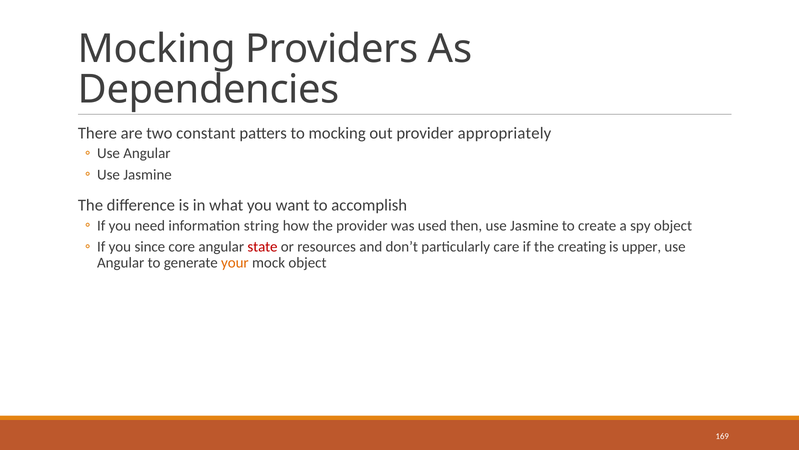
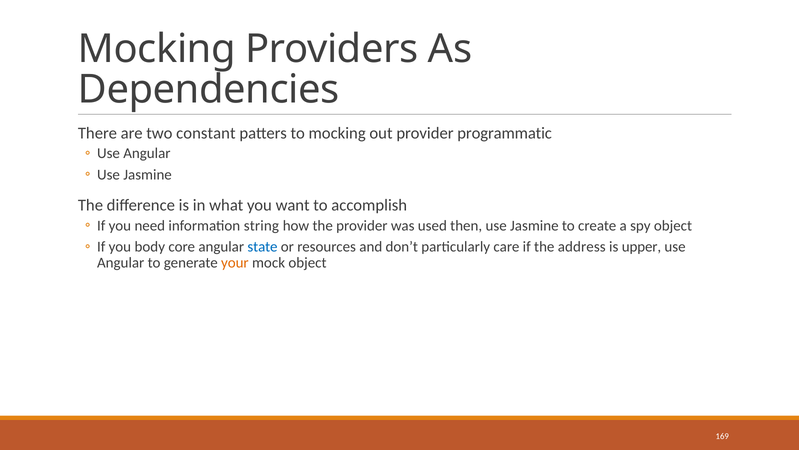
appropriately: appropriately -> programmatic
since: since -> body
state colour: red -> blue
creating: creating -> address
